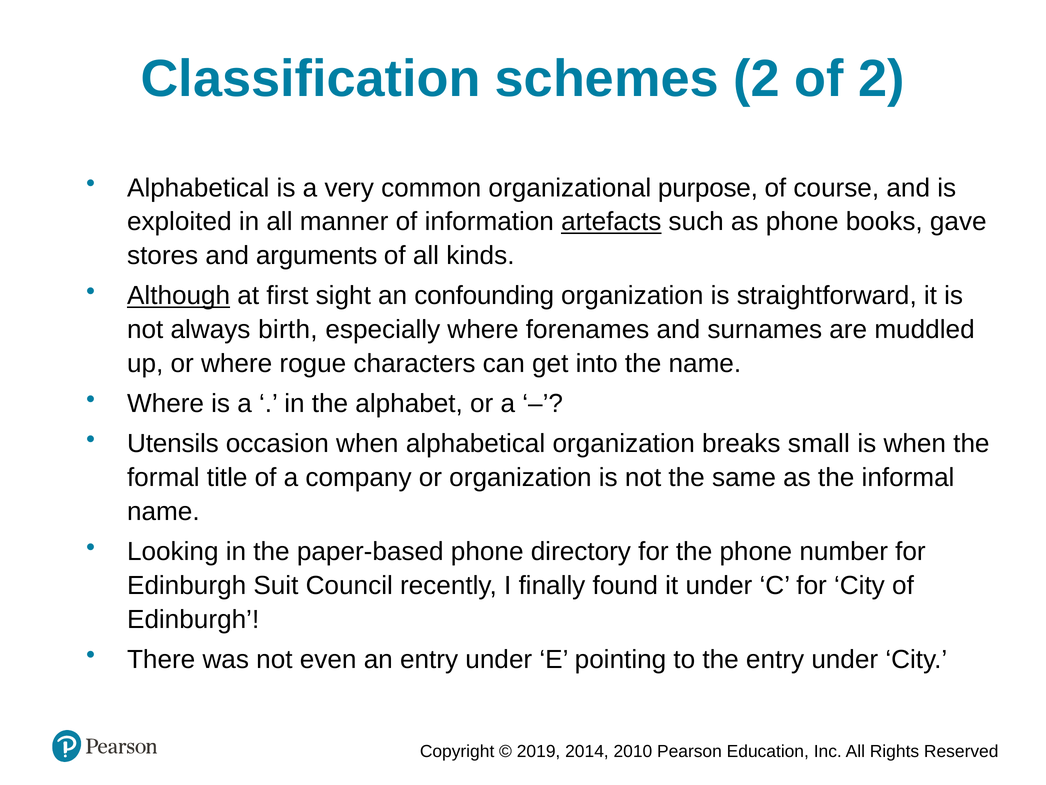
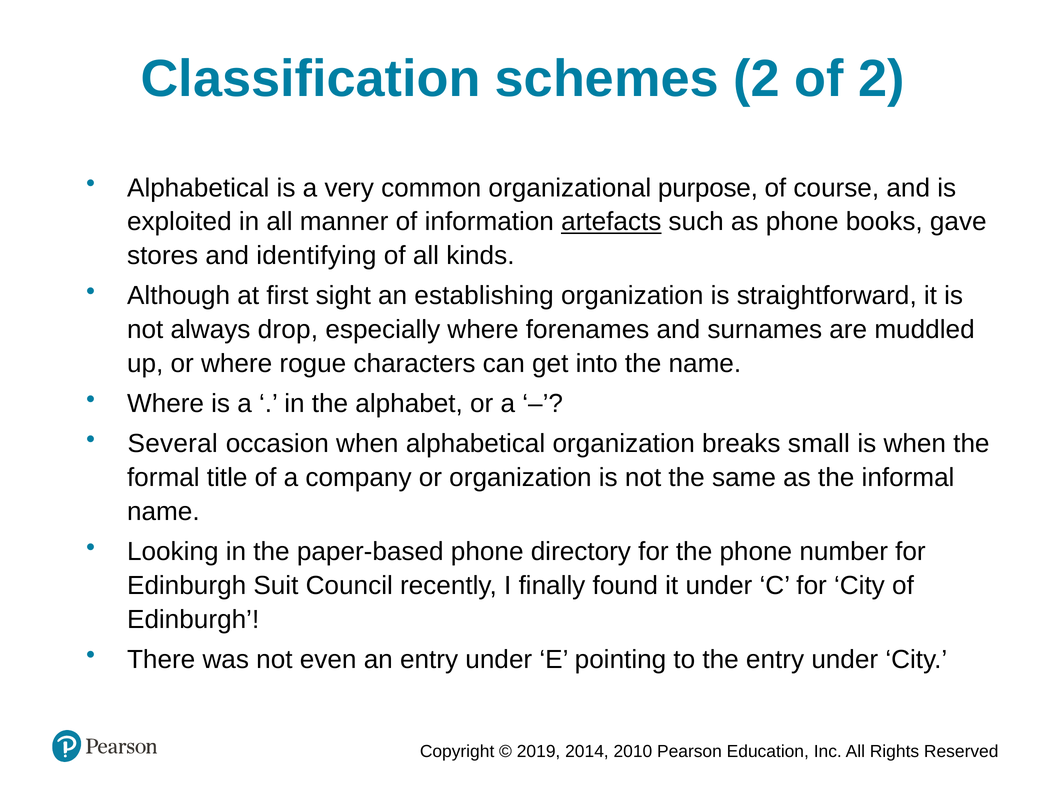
arguments: arguments -> identifying
Although underline: present -> none
confounding: confounding -> establishing
birth: birth -> drop
Utensils: Utensils -> Several
